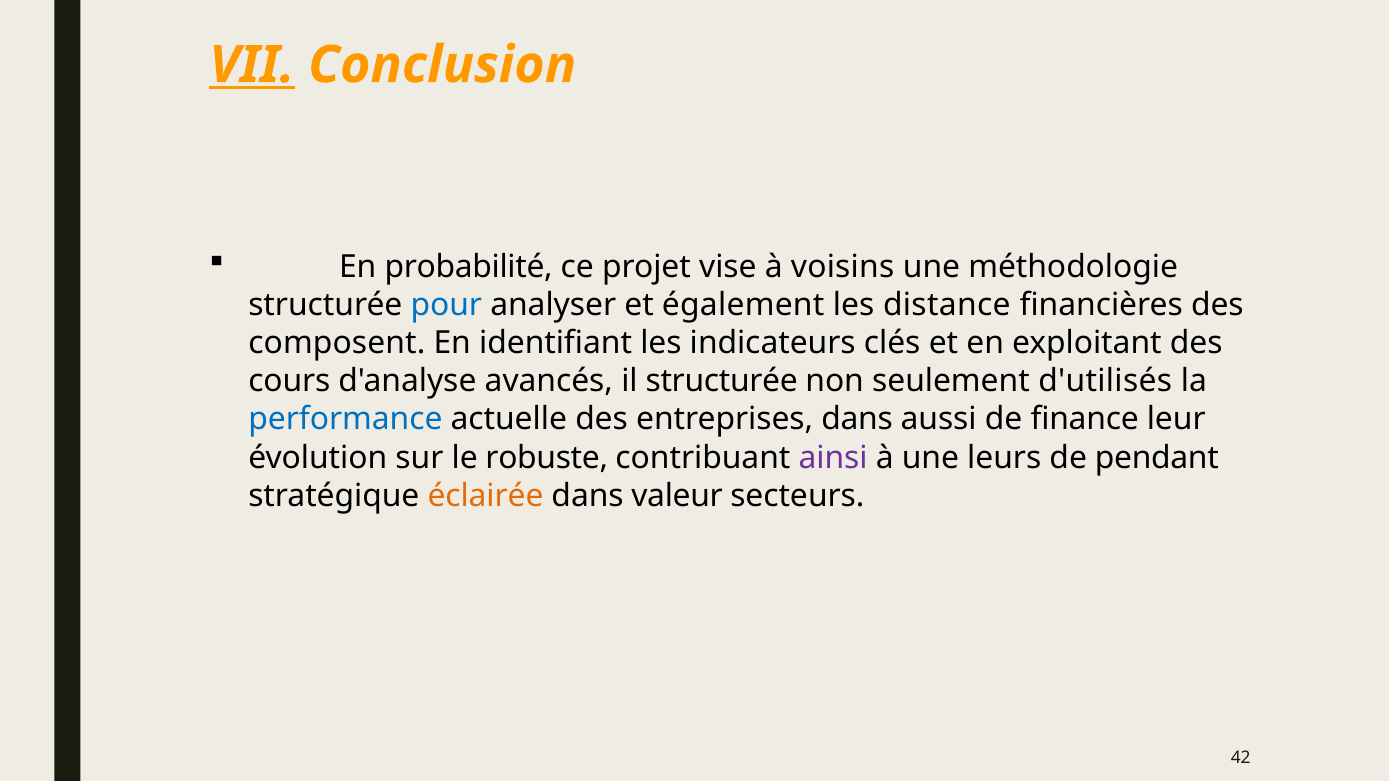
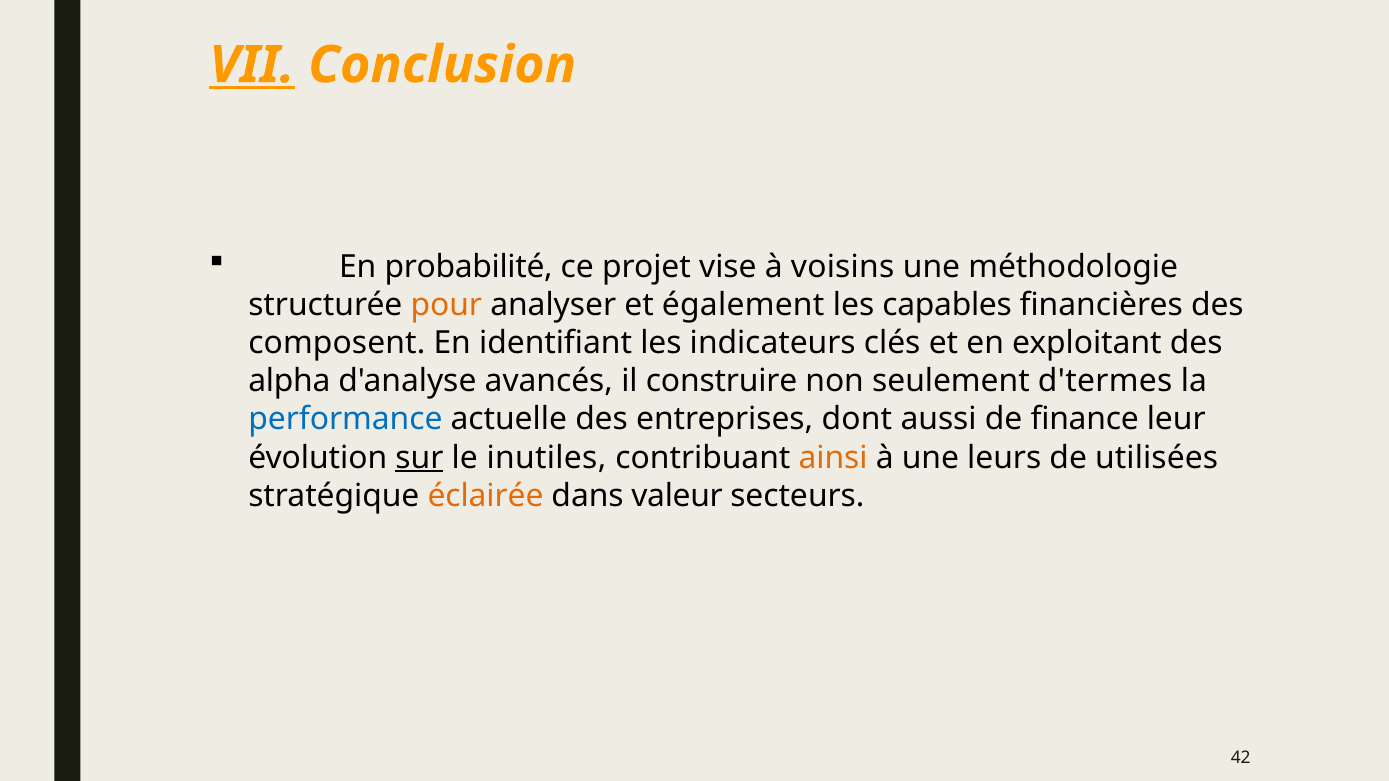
pour colour: blue -> orange
distance: distance -> capables
cours: cours -> alpha
il structurée: structurée -> construire
d'utilisés: d'utilisés -> d'termes
entreprises dans: dans -> dont
sur underline: none -> present
robuste: robuste -> inutiles
ainsi colour: purple -> orange
pendant: pendant -> utilisées
